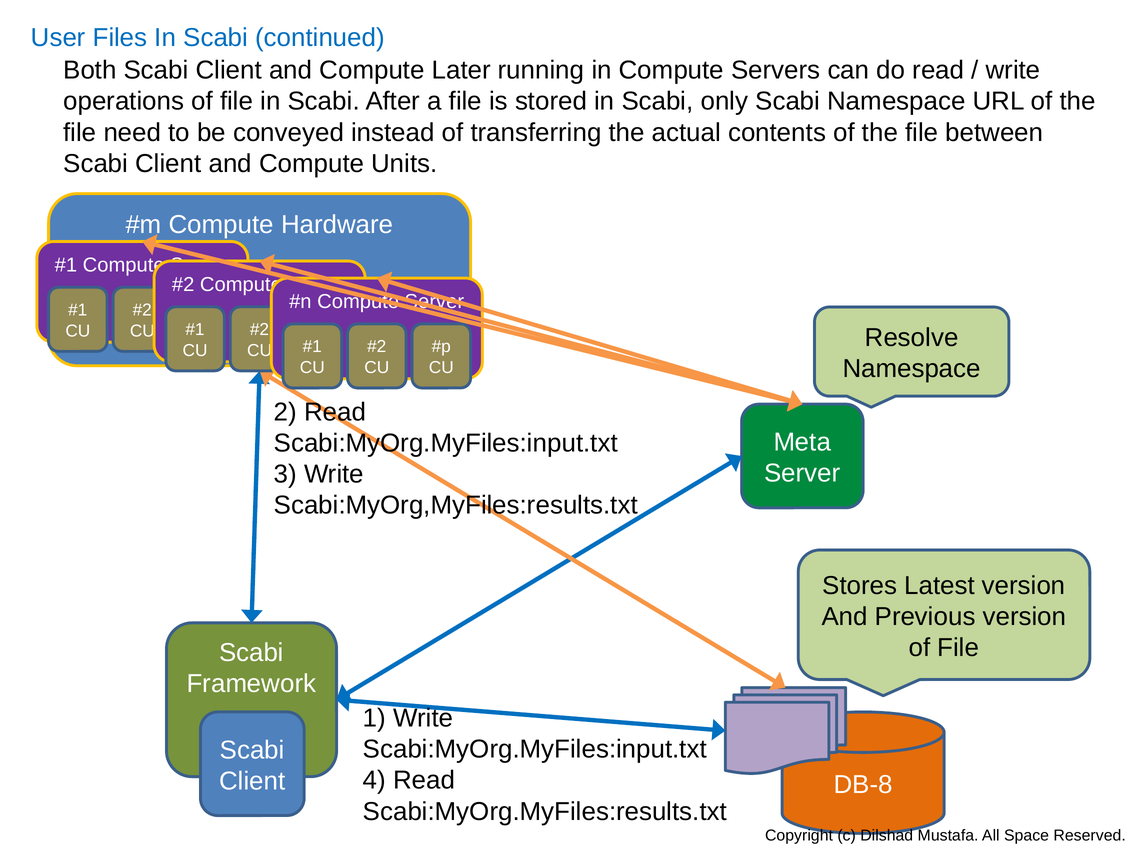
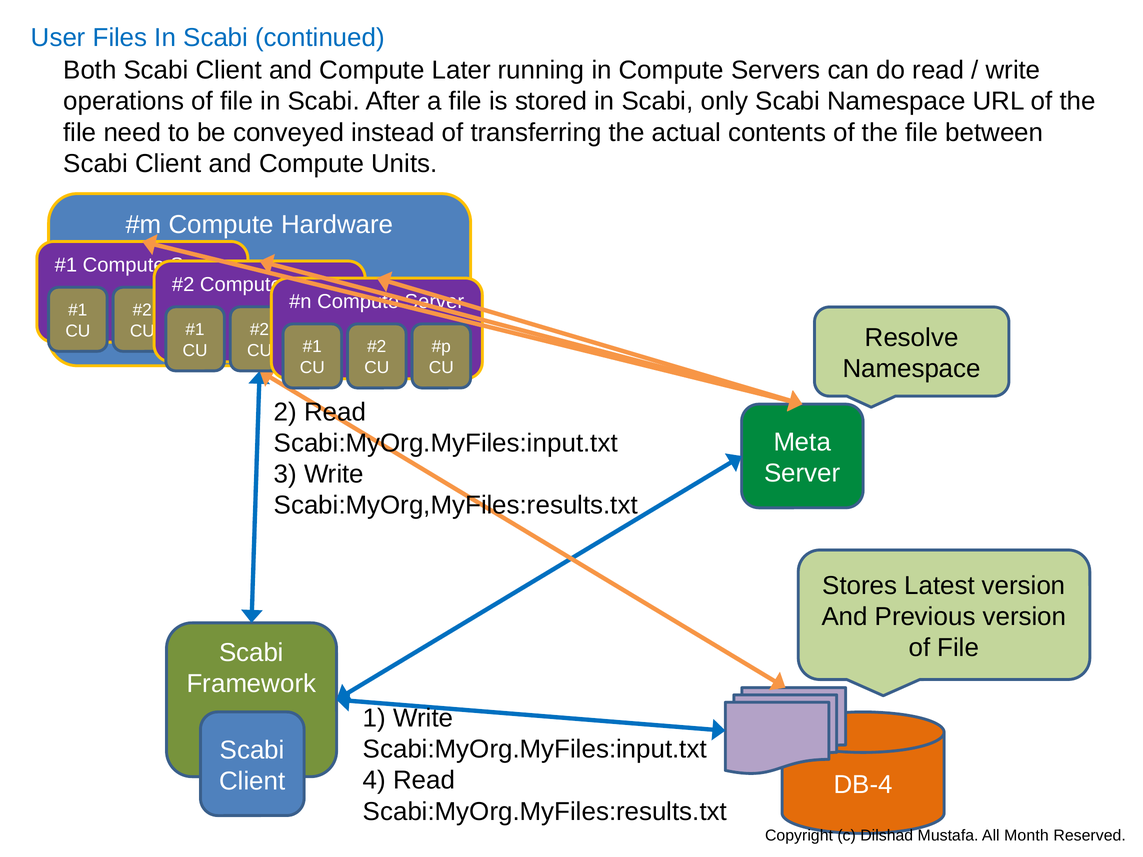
DB-8: DB-8 -> DB-4
Space: Space -> Month
